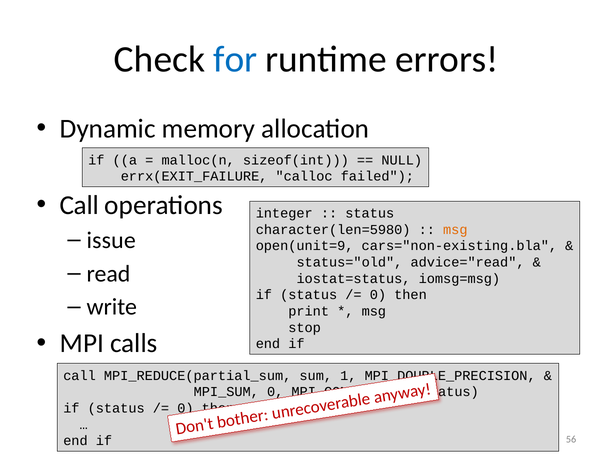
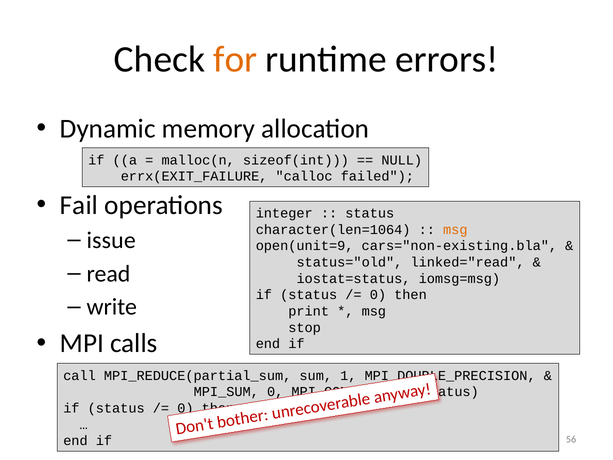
for colour: blue -> orange
Call at (79, 205): Call -> Fail
character(len=5980: character(len=5980 -> character(len=1064
advice="read: advice="read -> linked="read
